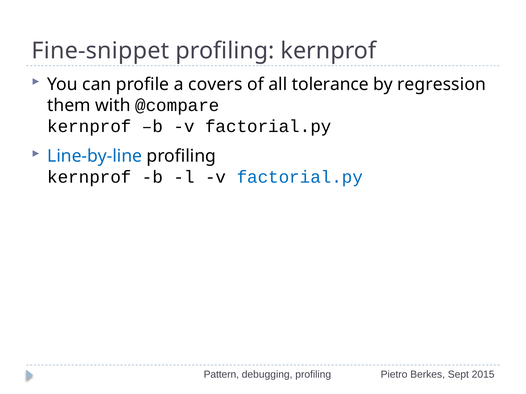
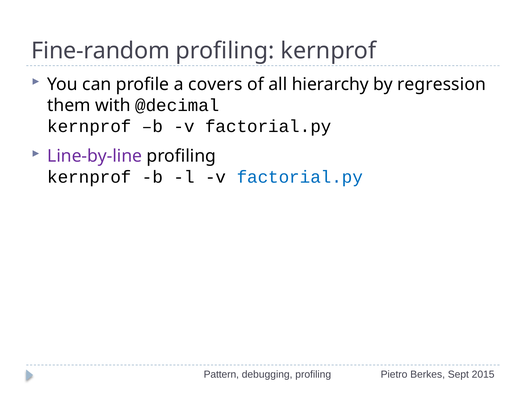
Fine-snippet: Fine-snippet -> Fine-random
tolerance: tolerance -> hierarchy
@compare: @compare -> @decimal
Line-by-line colour: blue -> purple
